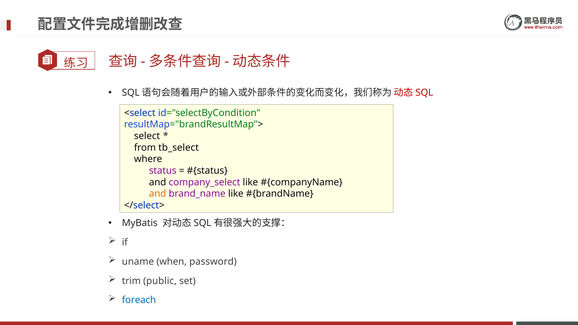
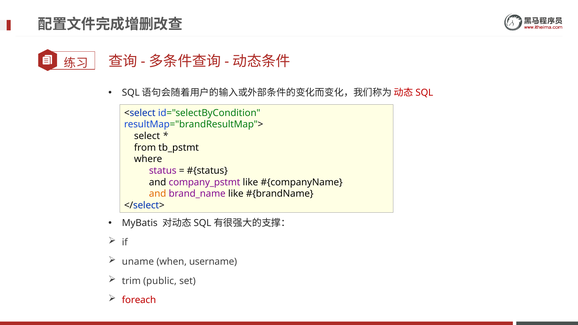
tb_select: tb_select -> tb_pstmt
company_select: company_select -> company_pstmt
password: password -> username
foreach colour: blue -> red
